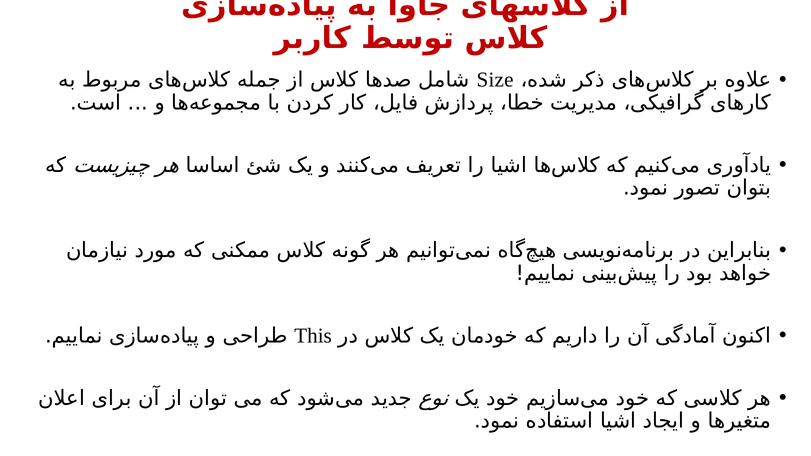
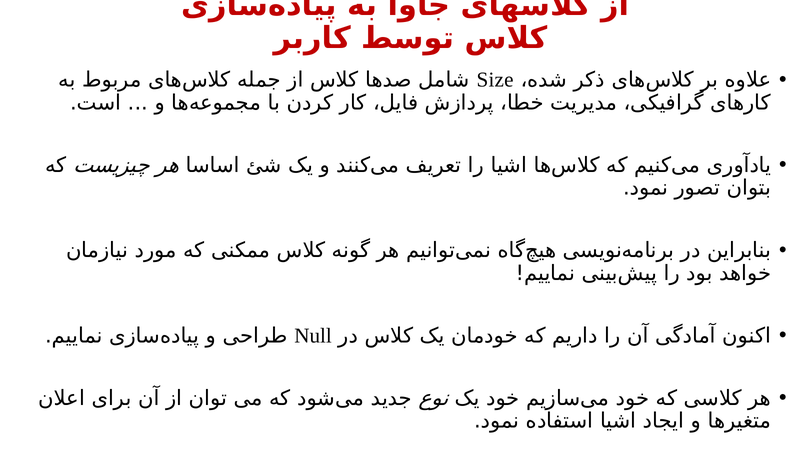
This: This -> Null
